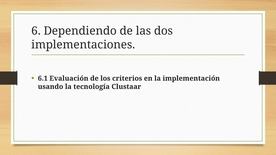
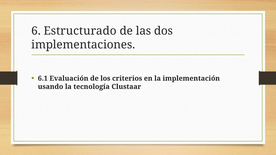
Dependiendo: Dependiendo -> Estructurado
